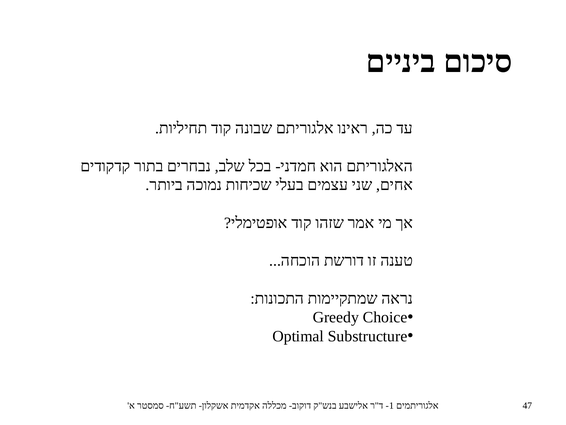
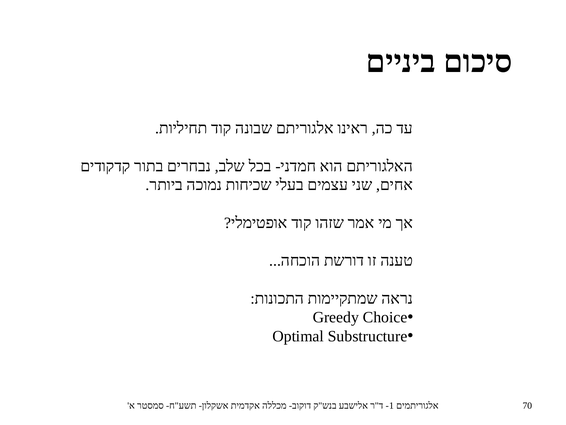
47: 47 -> 70
